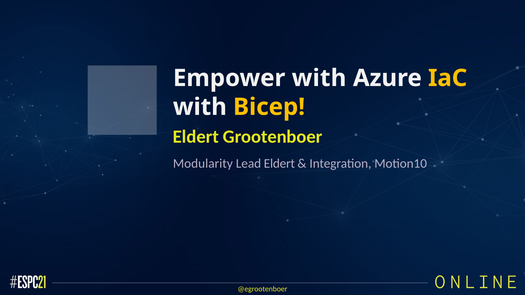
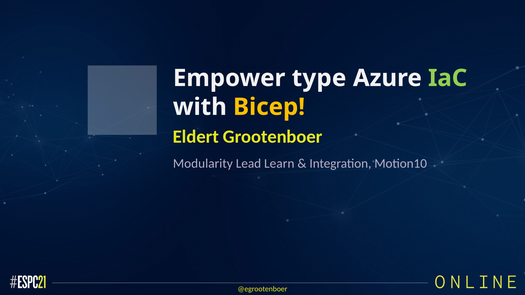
Empower with: with -> type
IaC colour: yellow -> light green
Lead Eldert: Eldert -> Learn
